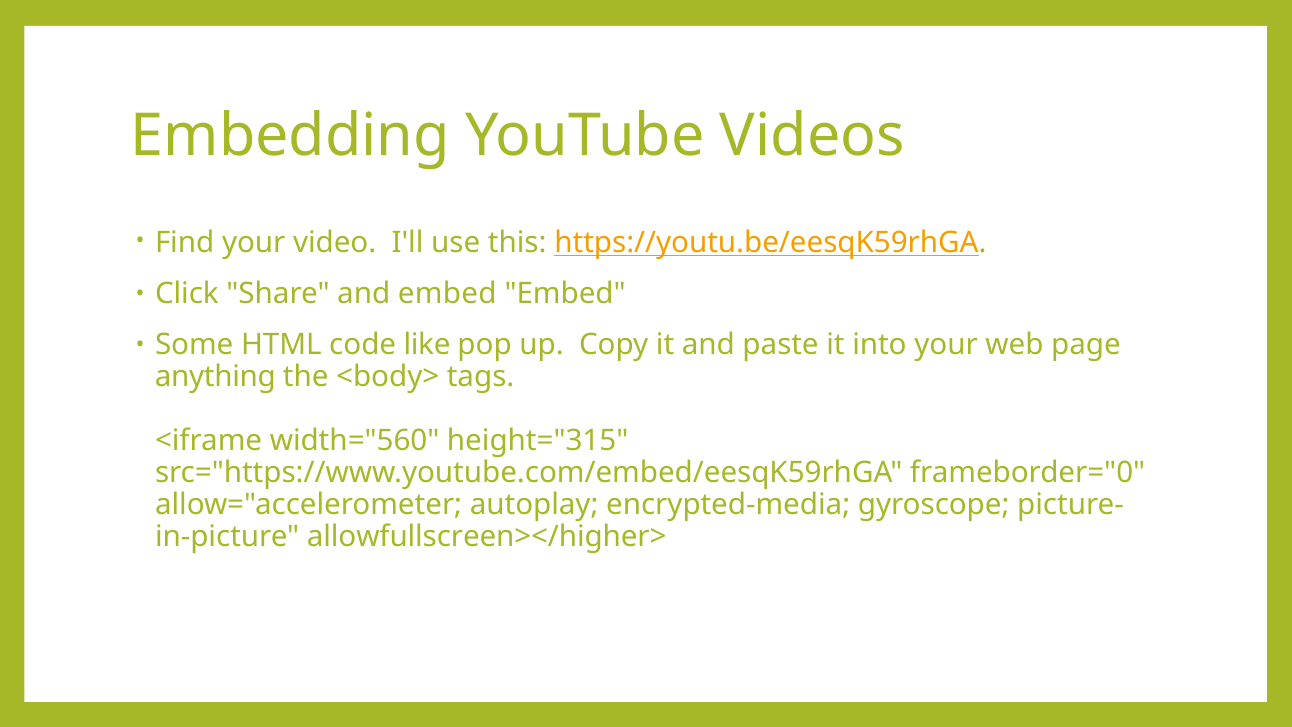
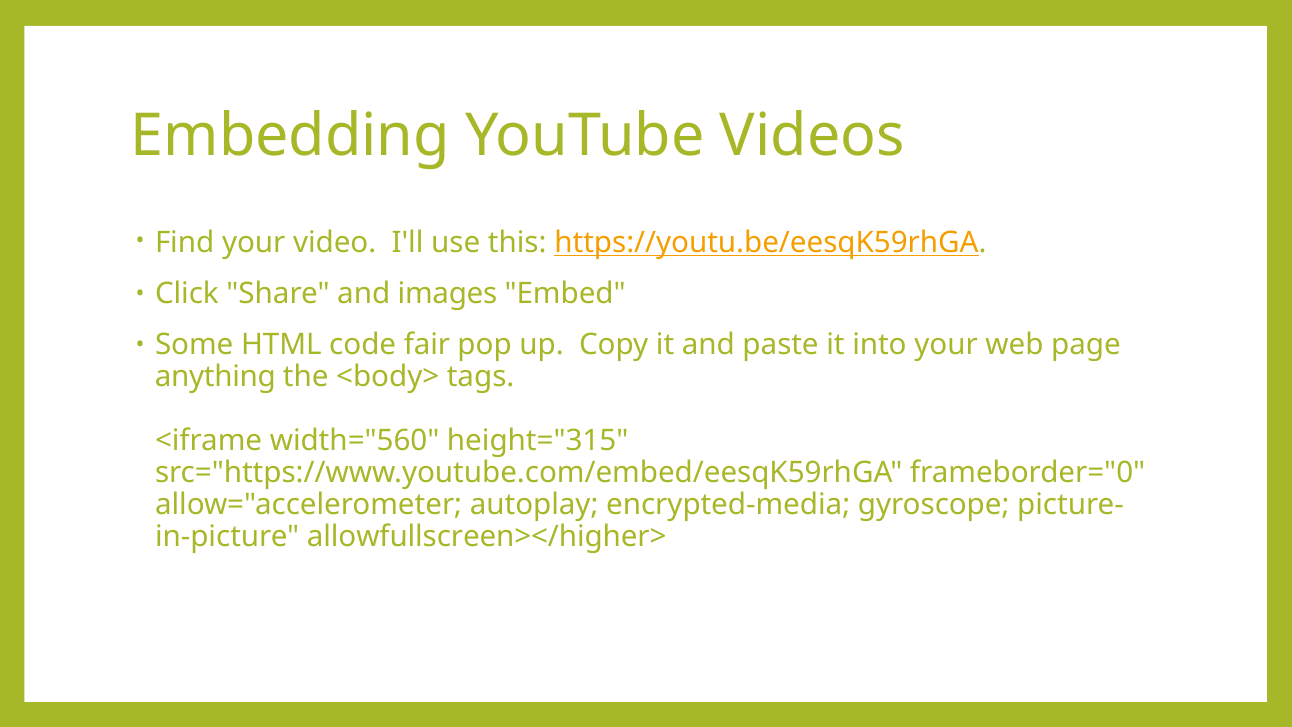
and embed: embed -> images
like: like -> fair
